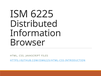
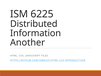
Browser: Browser -> Another
